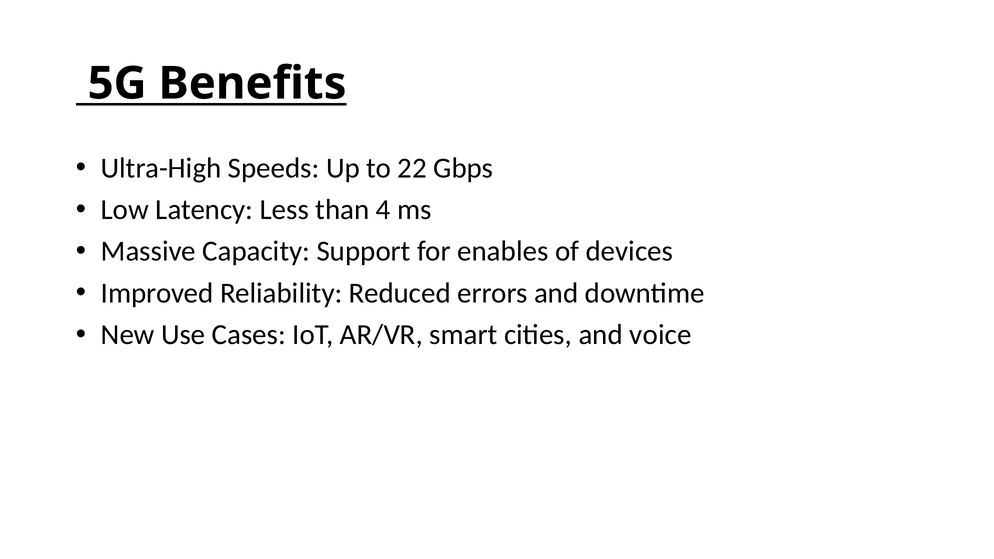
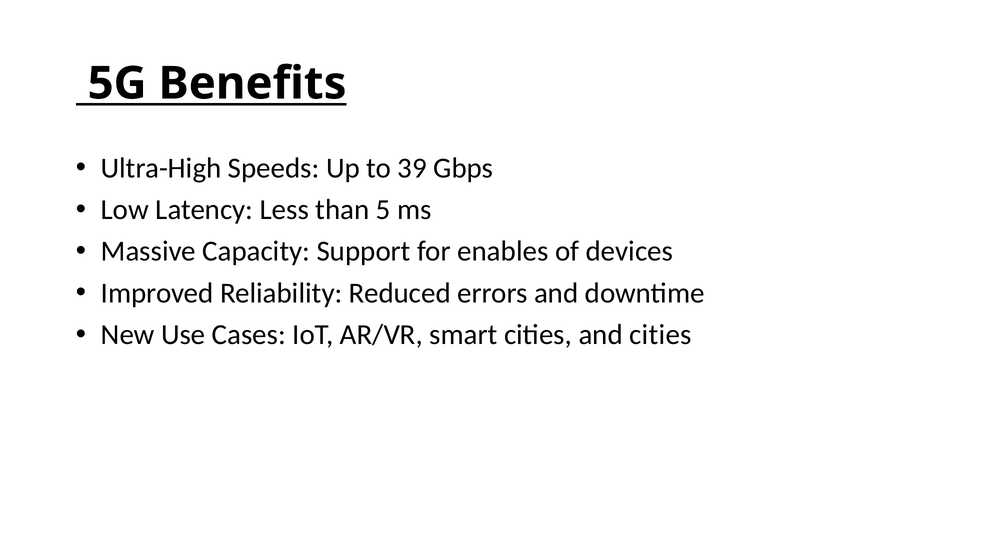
22: 22 -> 39
4: 4 -> 5
and voice: voice -> cities
